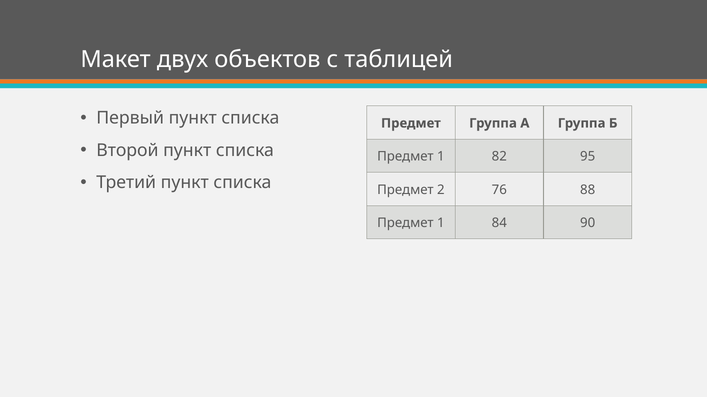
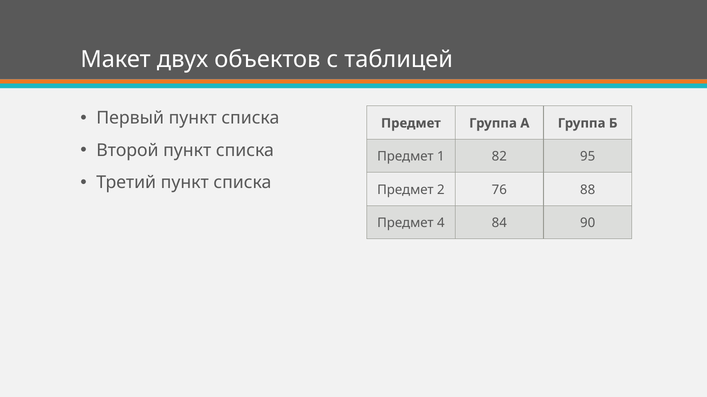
1 at (441, 223): 1 -> 4
